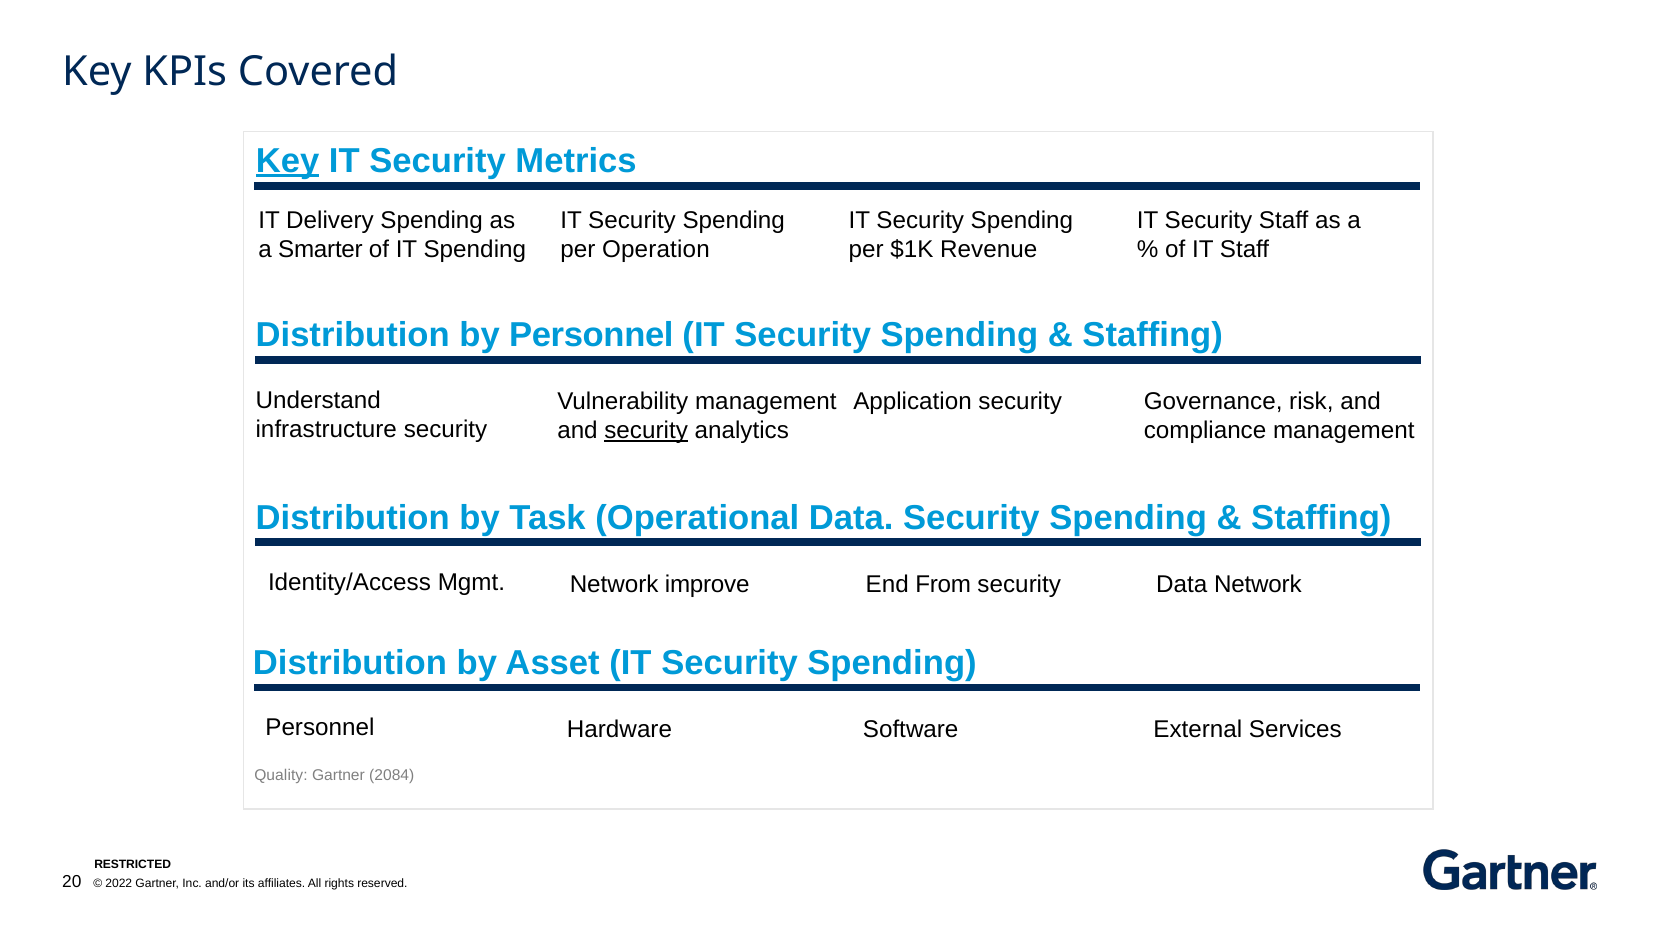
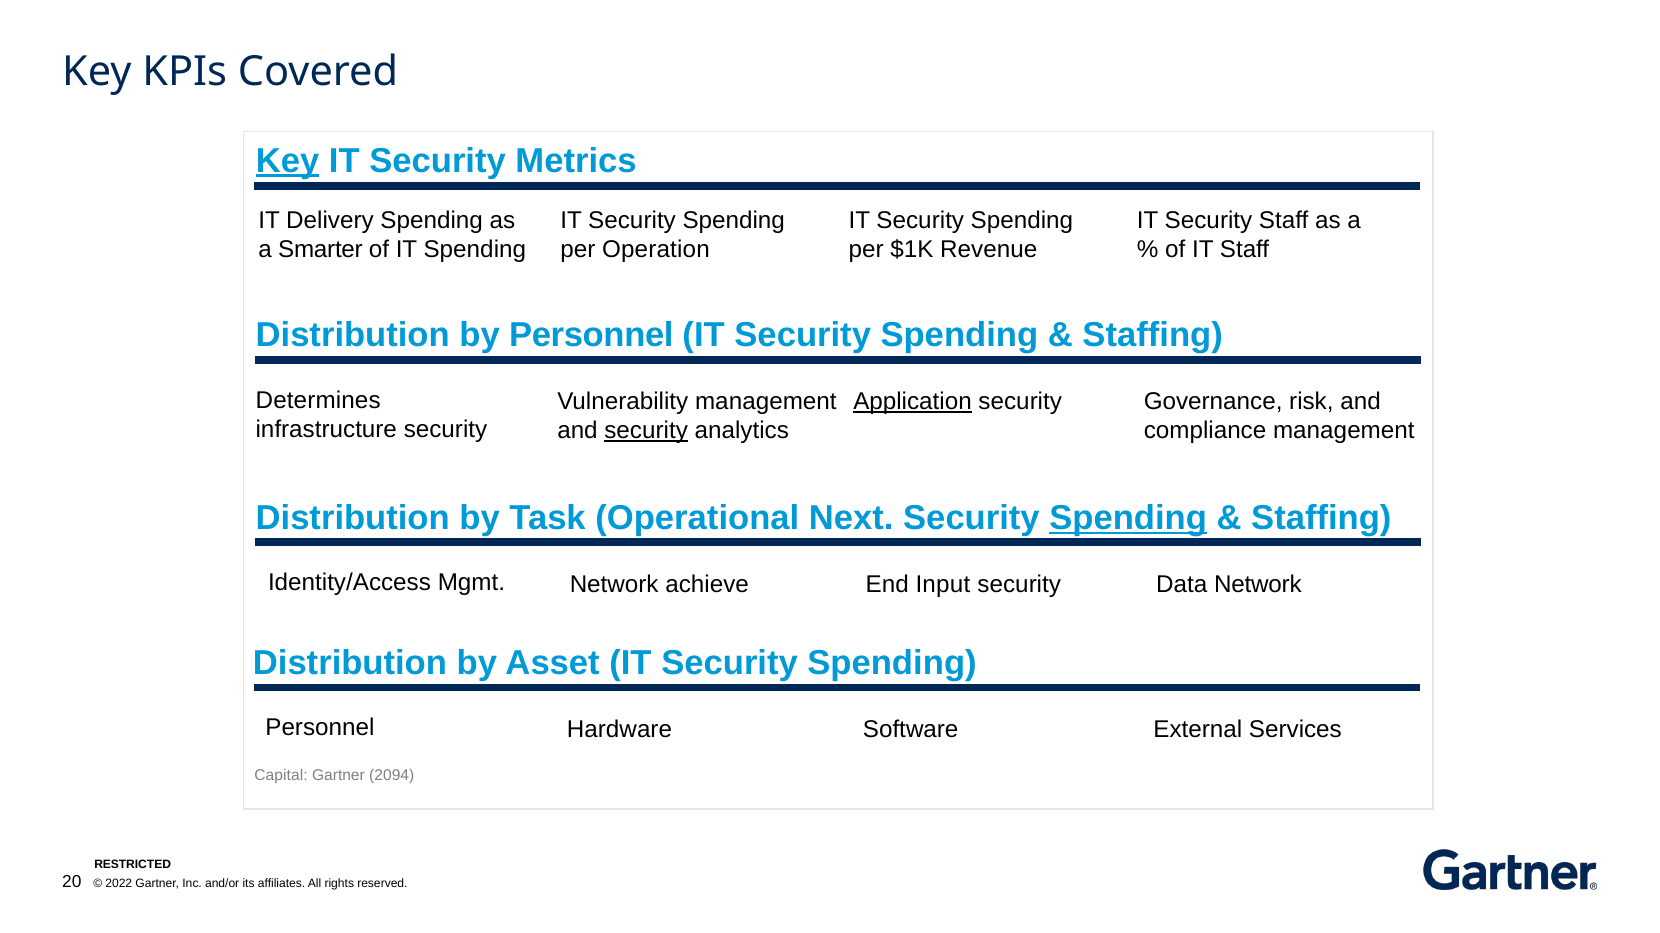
Understand: Understand -> Determines
Application underline: none -> present
Operational Data: Data -> Next
Spending at (1128, 518) underline: none -> present
improve: improve -> achieve
From: From -> Input
Quality: Quality -> Capital
2084: 2084 -> 2094
